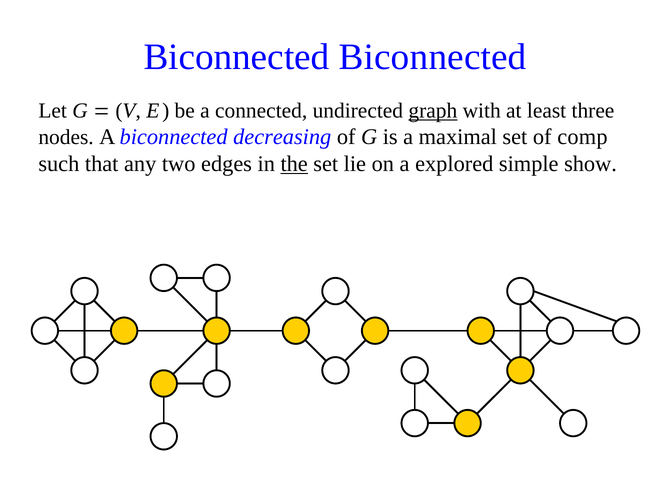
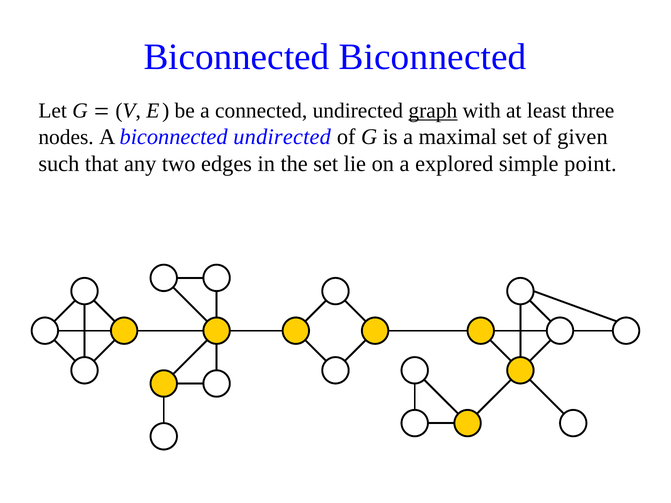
biconnected decreasing: decreasing -> undirected
comp: comp -> given
the underline: present -> none
show: show -> point
